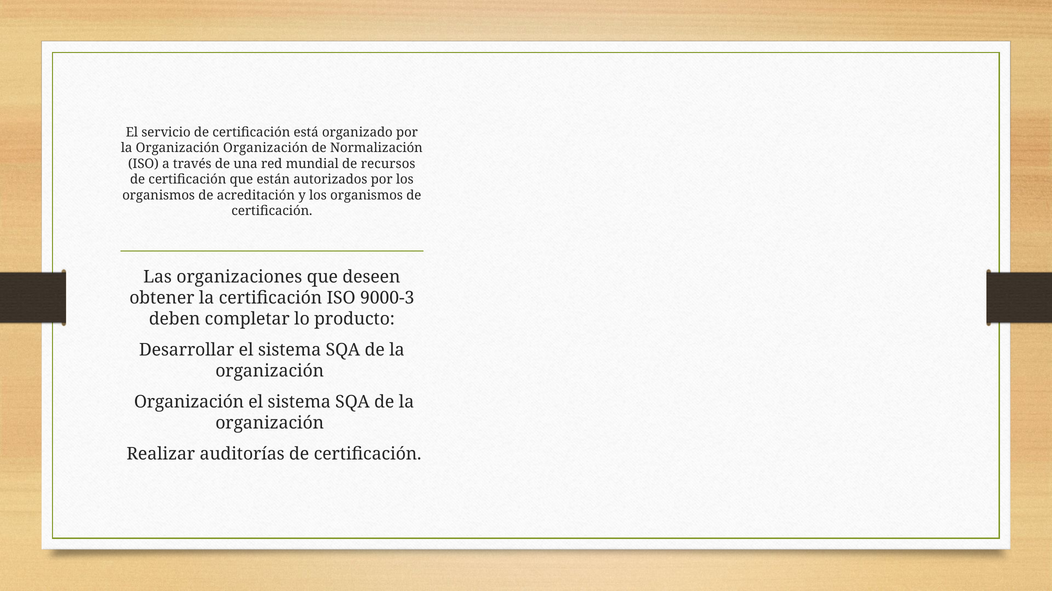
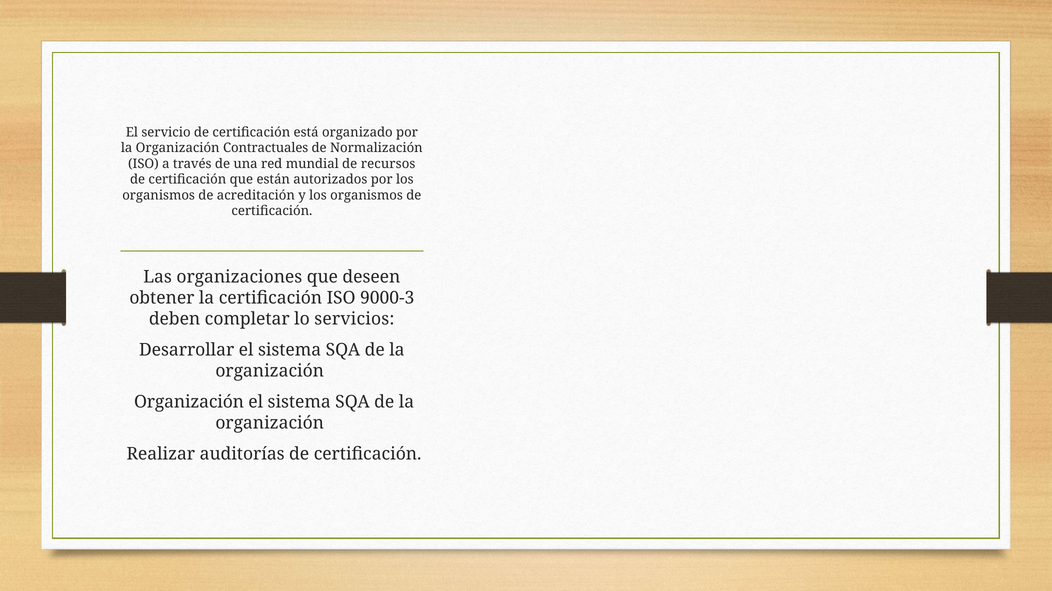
Organización at (266, 148): Organización -> Contractuales
producto: producto -> servicios
